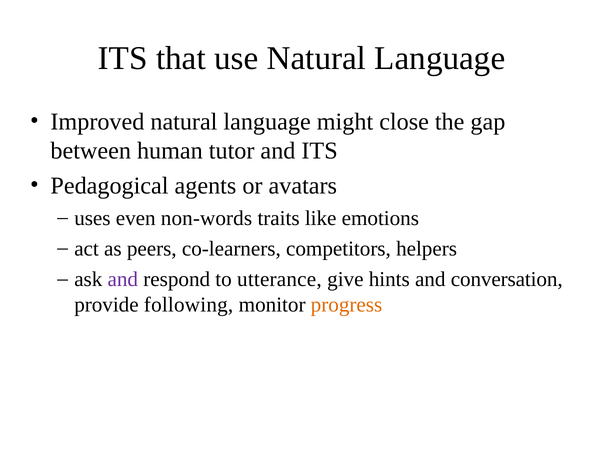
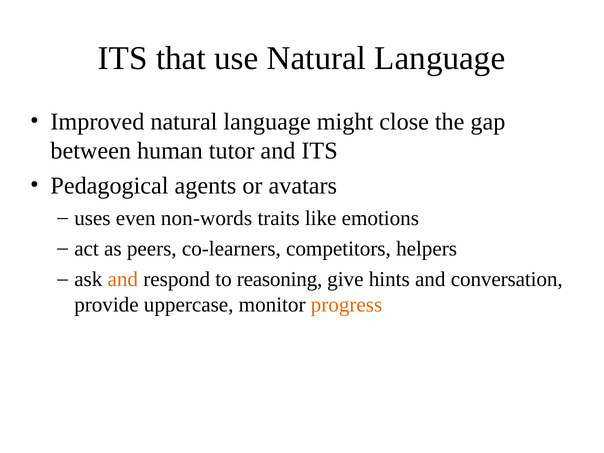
and at (123, 280) colour: purple -> orange
utterance: utterance -> reasoning
following: following -> uppercase
